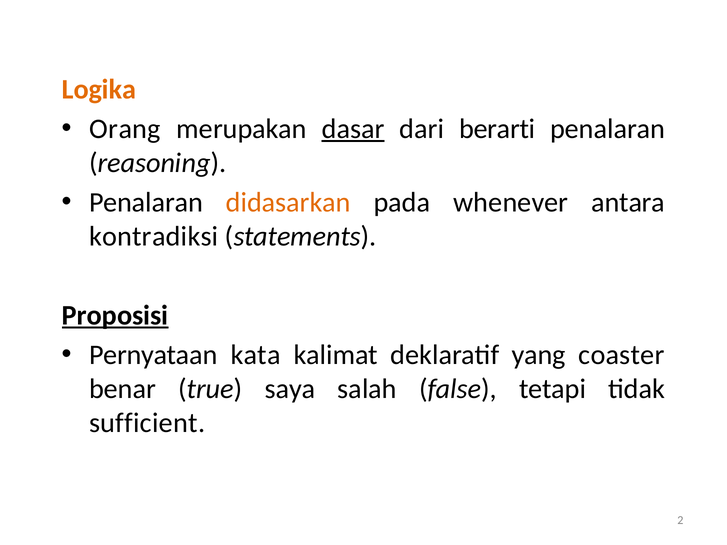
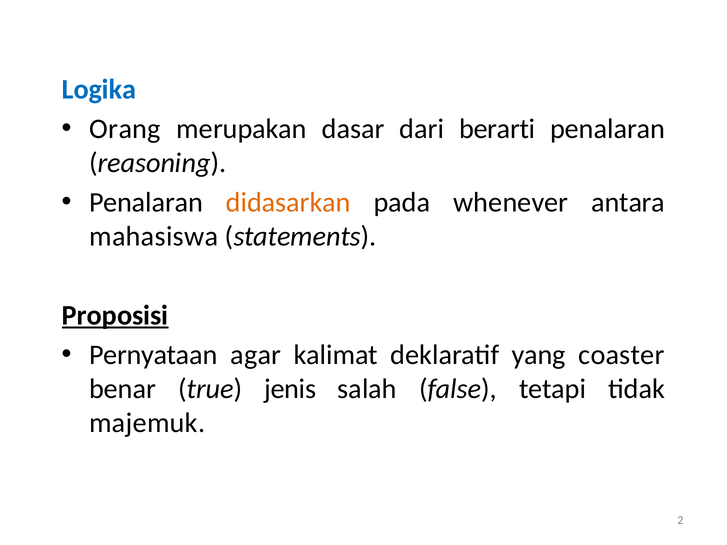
Logika colour: orange -> blue
dasar underline: present -> none
kontradiksi: kontradiksi -> mahasiswa
kata: kata -> agar
saya: saya -> jenis
sufficient: sufficient -> majemuk
